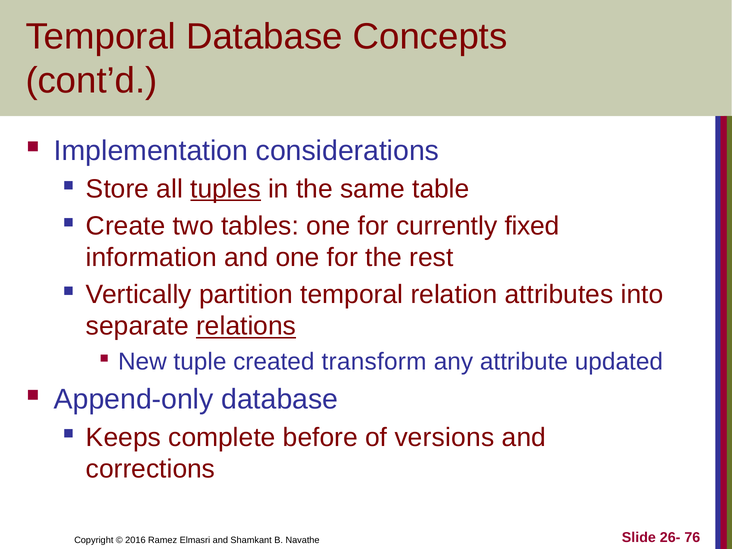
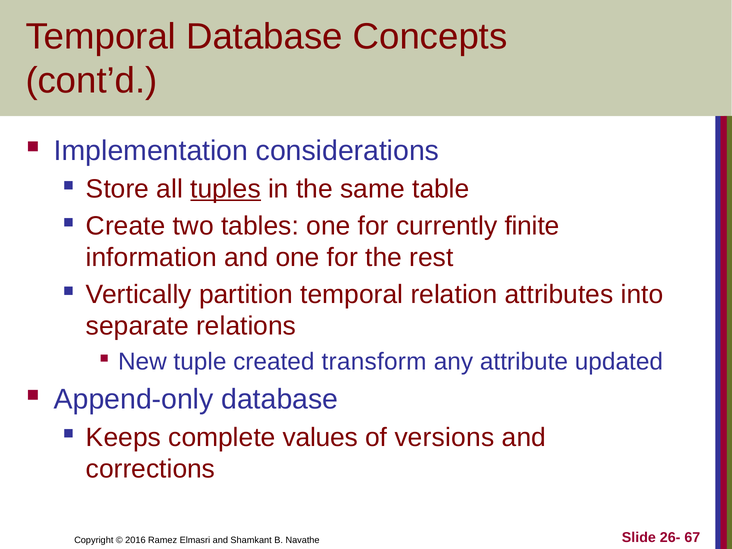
fixed: fixed -> finite
relations underline: present -> none
before: before -> values
76: 76 -> 67
